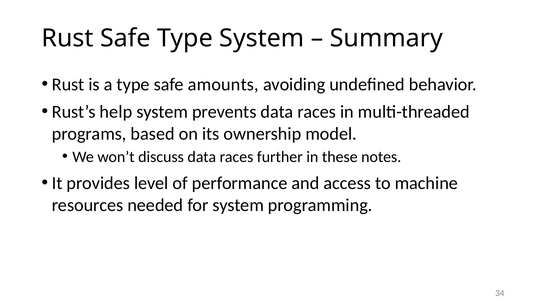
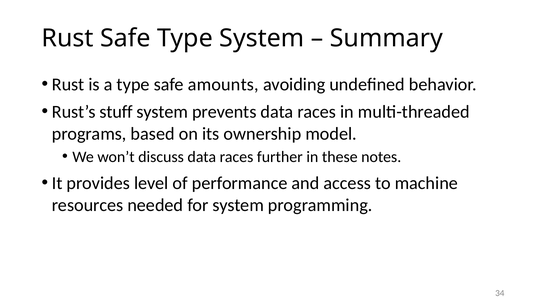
help: help -> stuff
